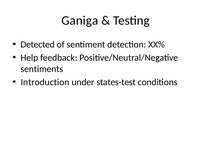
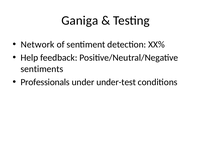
Detected: Detected -> Network
Introduction: Introduction -> Professionals
states-test: states-test -> under-test
